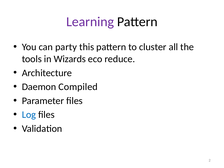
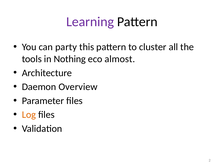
Wizards: Wizards -> Nothing
reduce: reduce -> almost
Compiled: Compiled -> Overview
Log colour: blue -> orange
